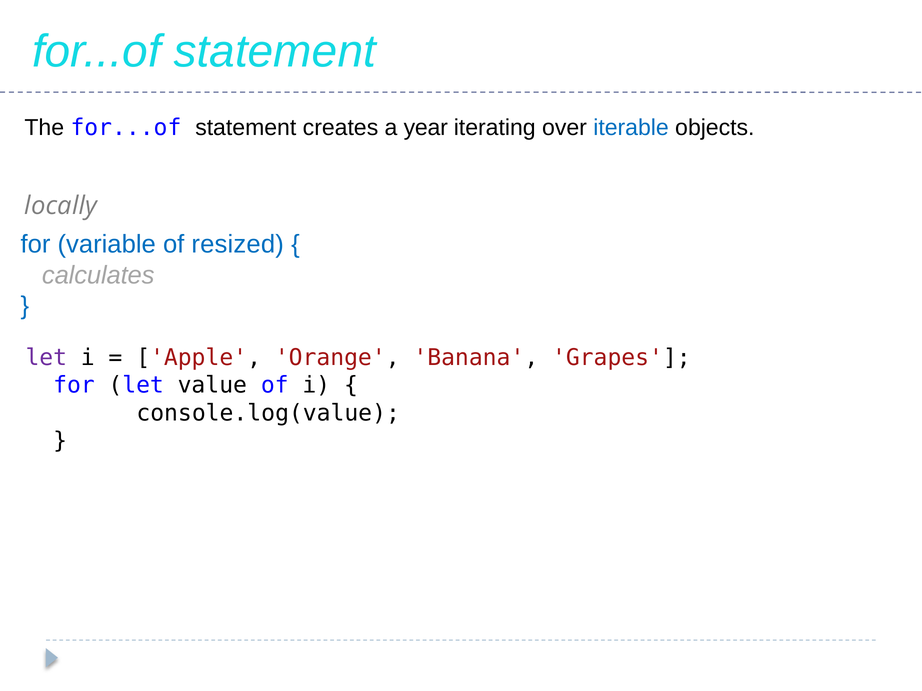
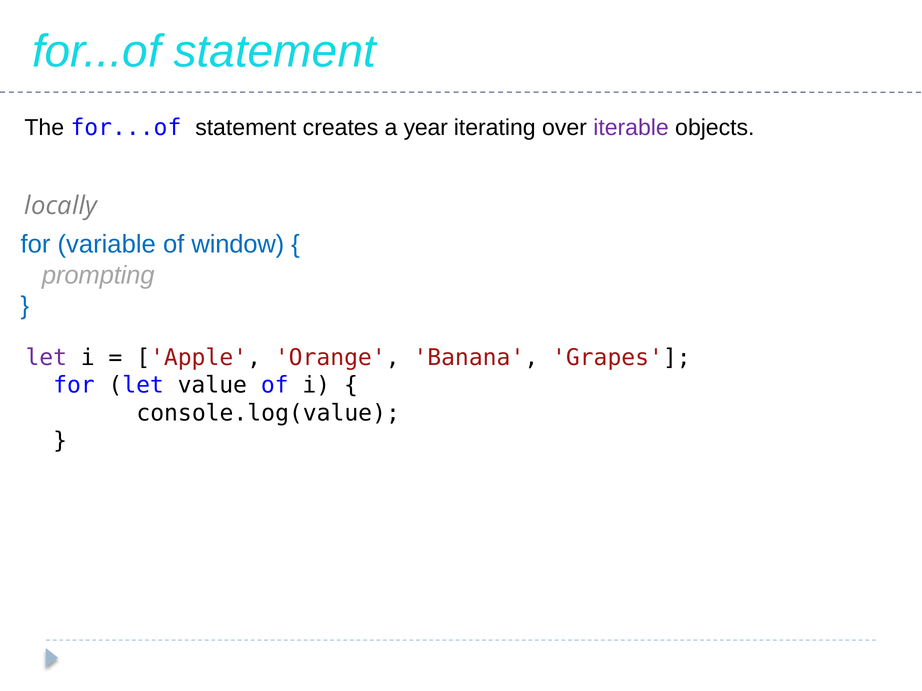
iterable colour: blue -> purple
resized: resized -> window
calculates: calculates -> prompting
